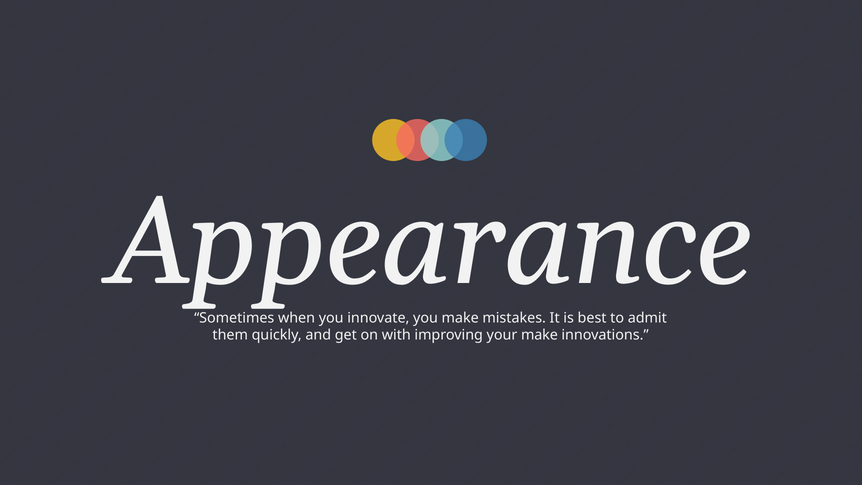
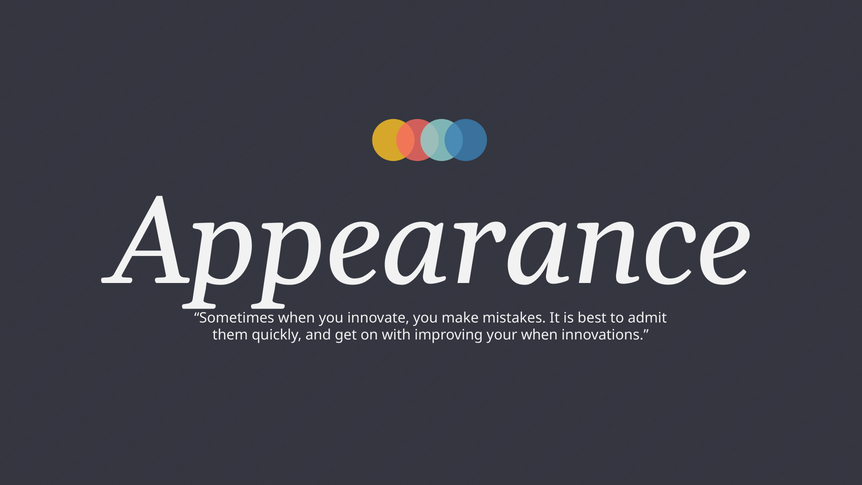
your make: make -> when
